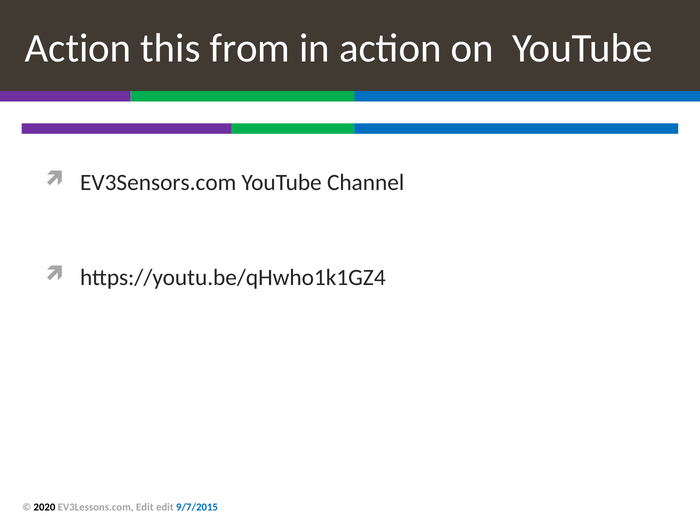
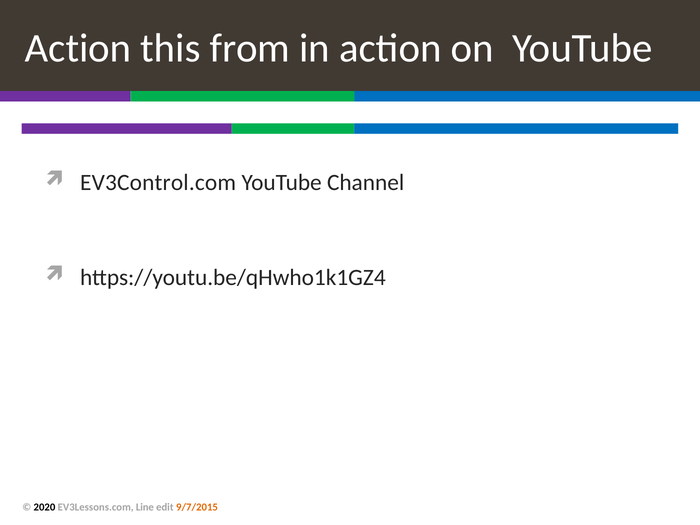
EV3Sensors.com: EV3Sensors.com -> EV3Control.com
EV3Lessons.com Edit: Edit -> Line
9/7/2015 colour: blue -> orange
